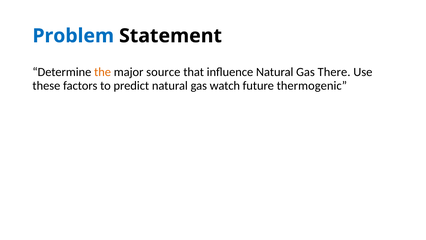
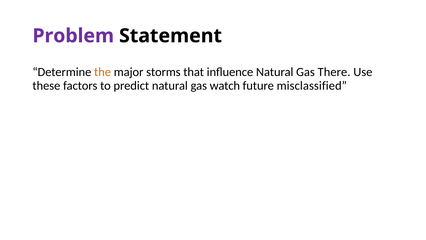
Problem colour: blue -> purple
source: source -> storms
thermogenic: thermogenic -> misclassified
